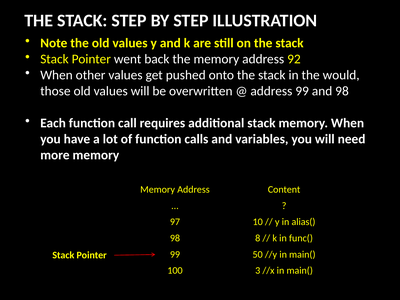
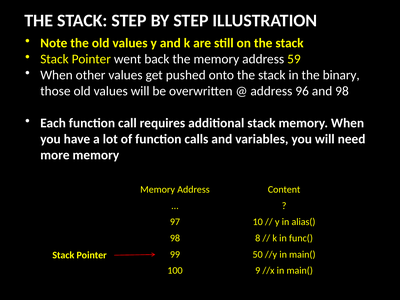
92: 92 -> 59
would: would -> binary
address 99: 99 -> 96
3: 3 -> 9
